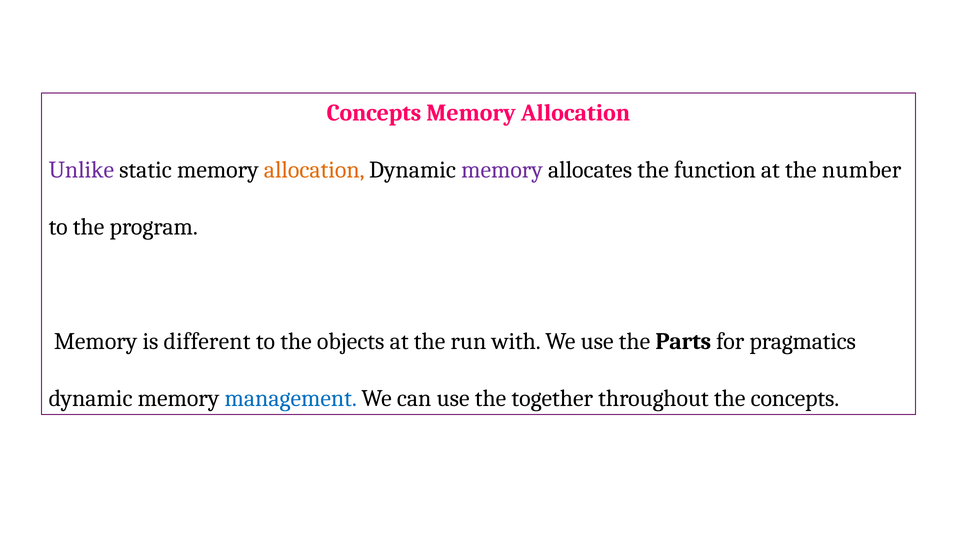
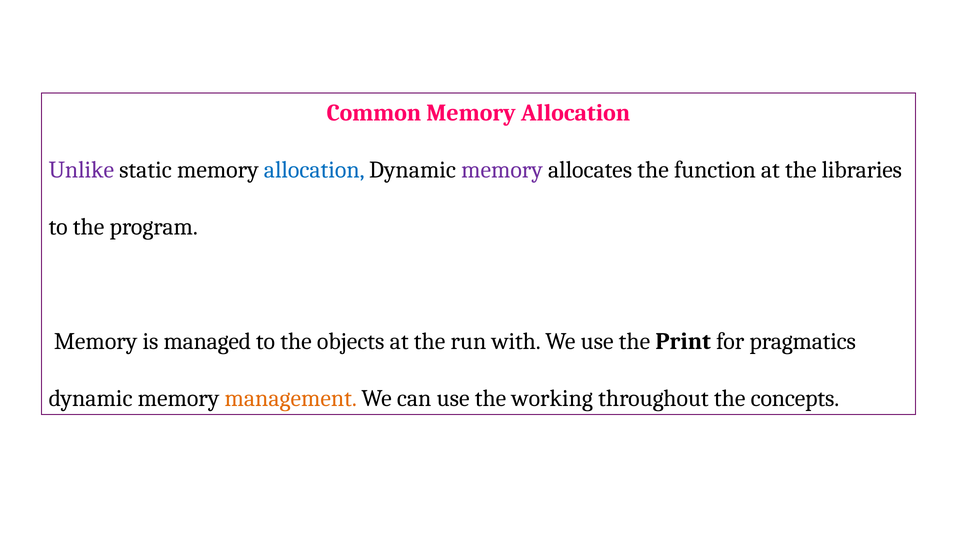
Concepts at (374, 113): Concepts -> Common
allocation at (314, 170) colour: orange -> blue
number: number -> libraries
different: different -> managed
Parts: Parts -> Print
management colour: blue -> orange
together: together -> working
